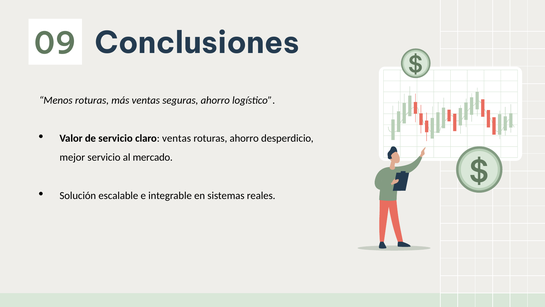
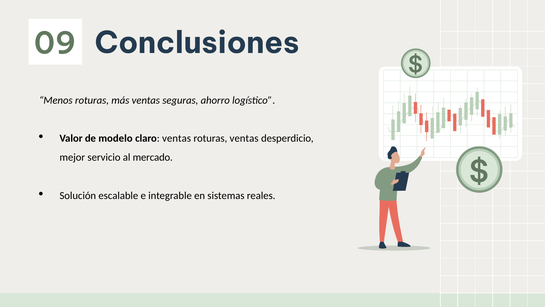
de servicio: servicio -> modelo
roturas ahorro: ahorro -> ventas
